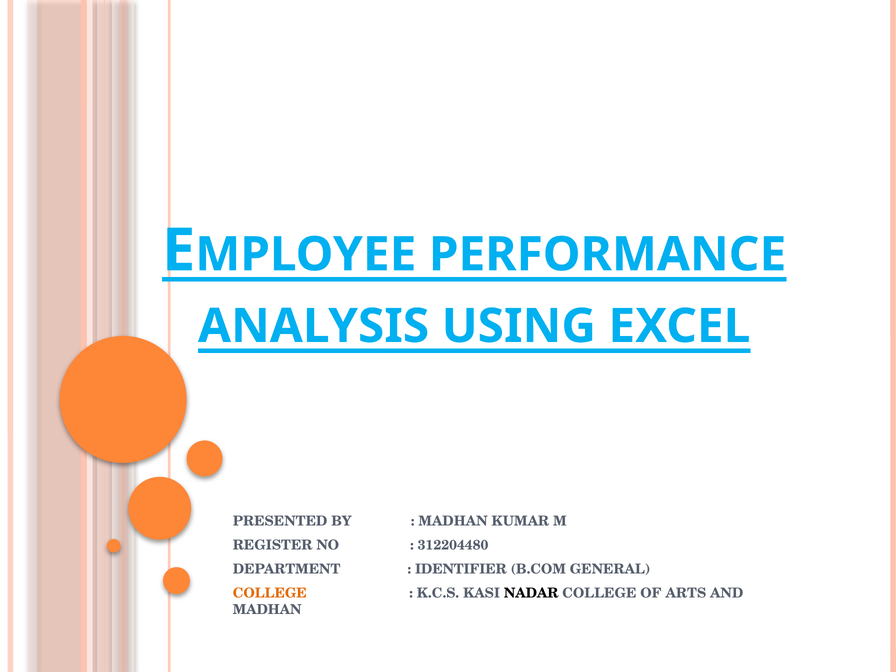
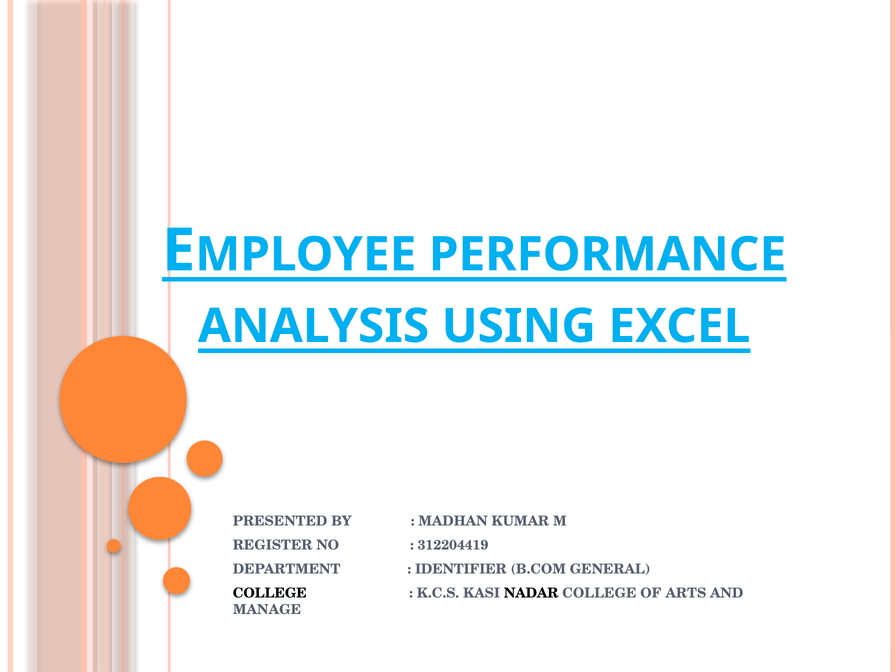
312204480: 312204480 -> 312204419
COLLEGE at (270, 593) colour: orange -> black
MADHAN at (267, 609): MADHAN -> MANAGE
